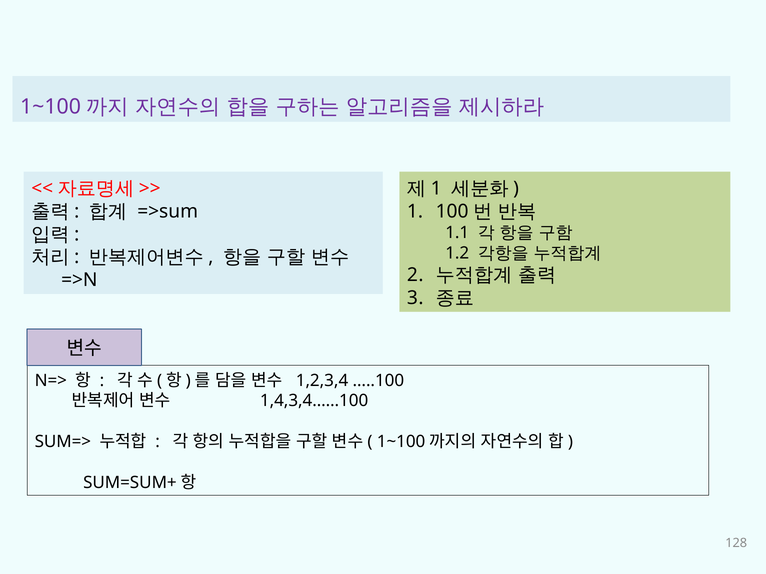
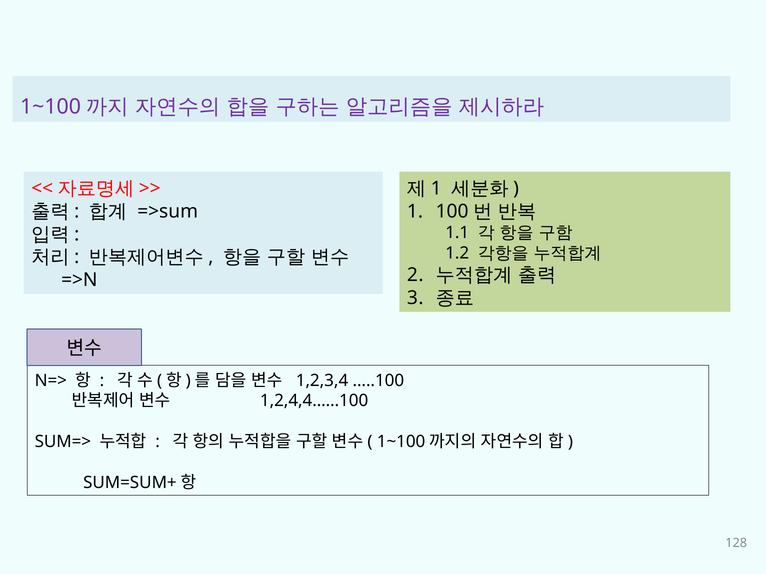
1,4,3,4……100: 1,4,3,4……100 -> 1,2,4,4……100
